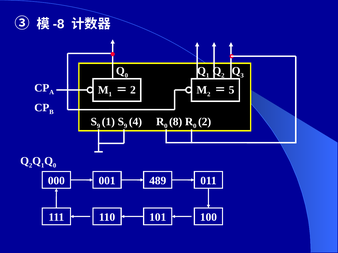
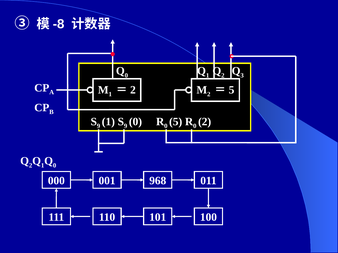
4 at (135, 122): 4 -> 0
8: 8 -> 5
489: 489 -> 968
